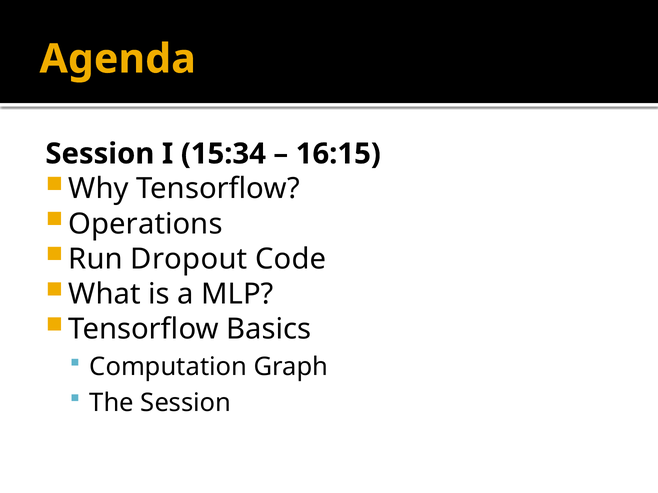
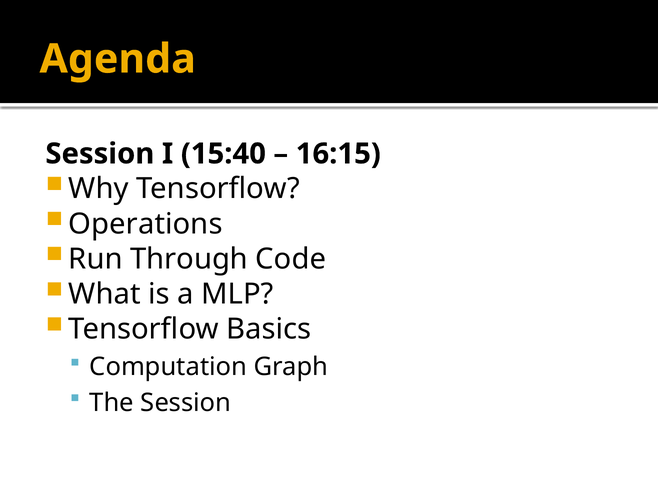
15:34: 15:34 -> 15:40
Dropout: Dropout -> Through
